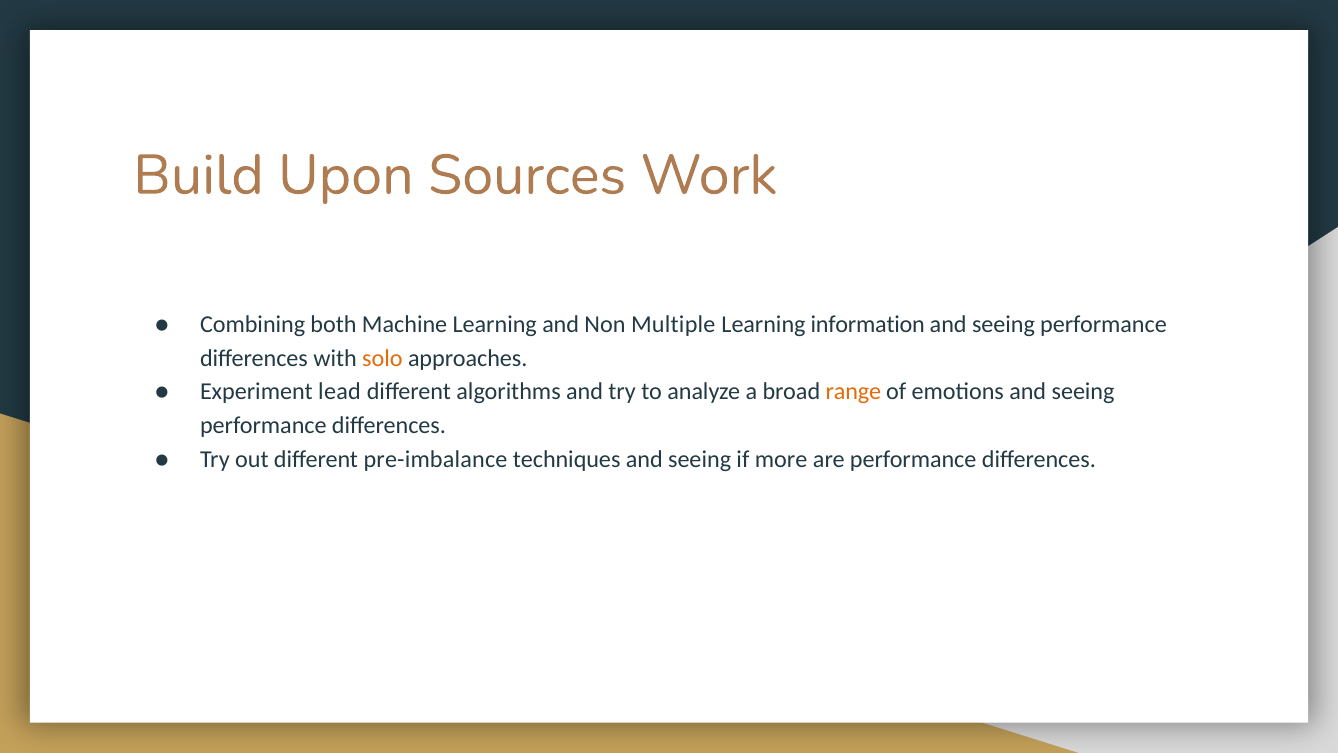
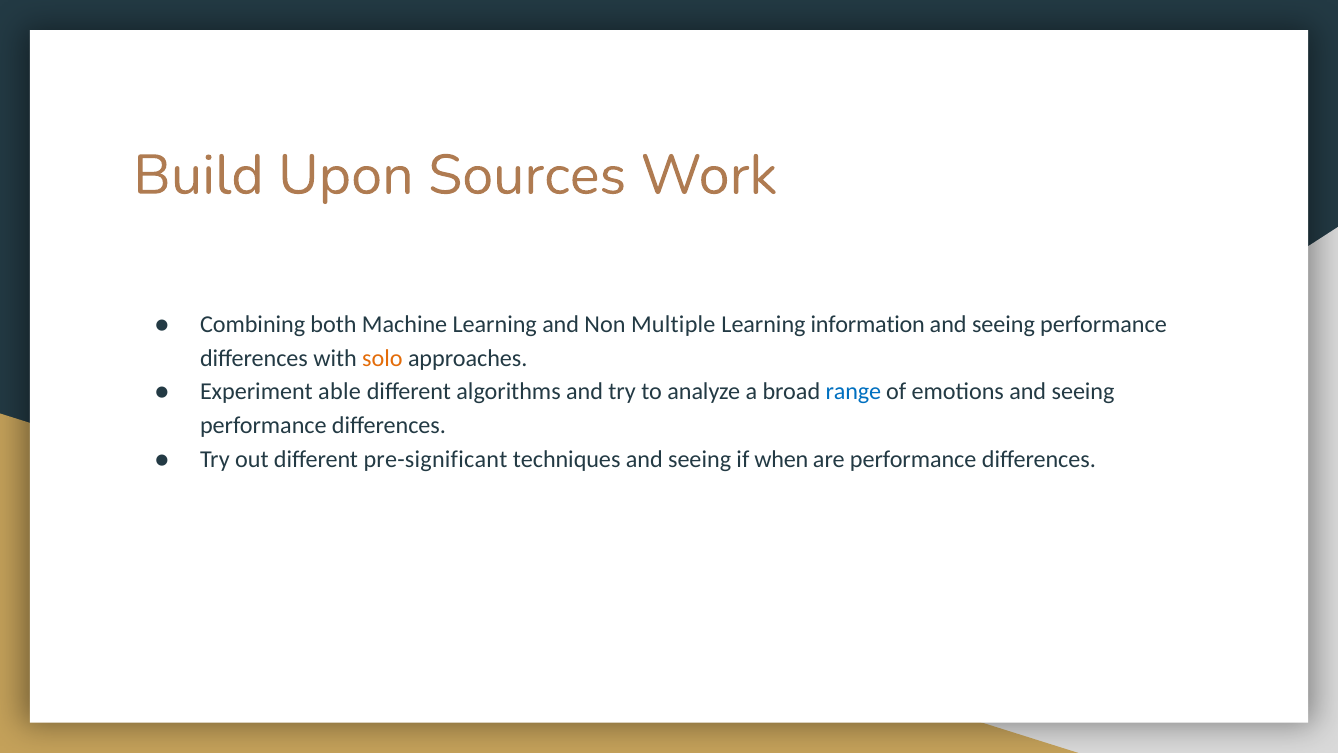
lead: lead -> able
range colour: orange -> blue
pre-imbalance: pre-imbalance -> pre-significant
more: more -> when
